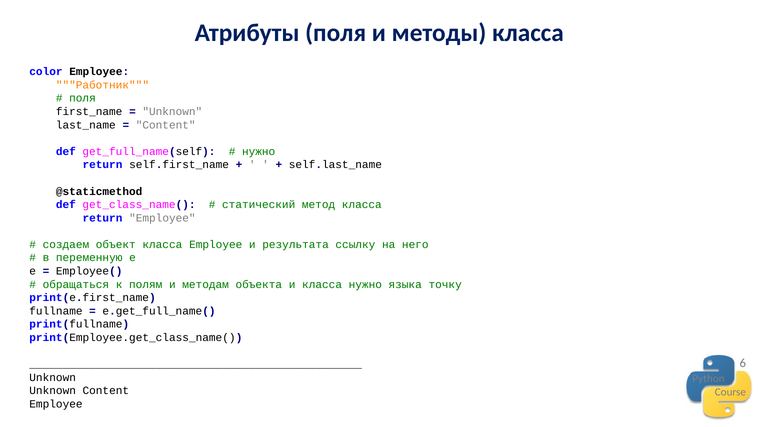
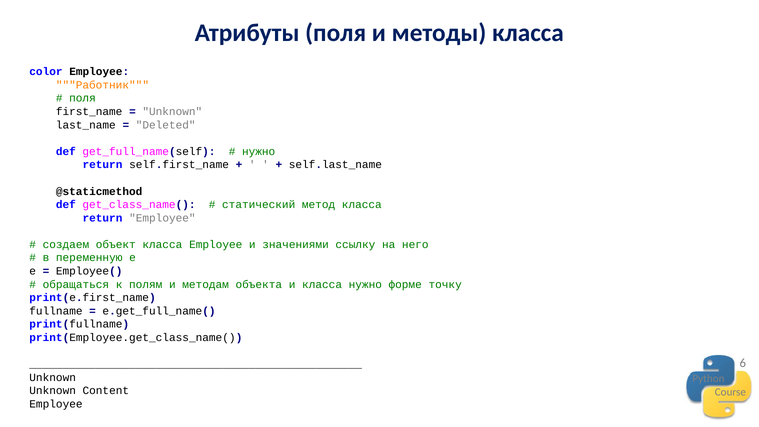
Content at (166, 125): Content -> Deleted
результата: результата -> значениями
языка: языка -> форме
